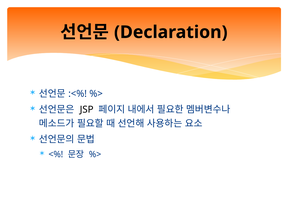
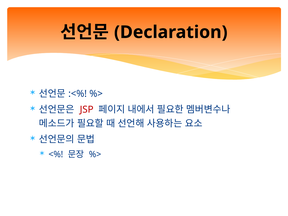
JSP colour: black -> red
